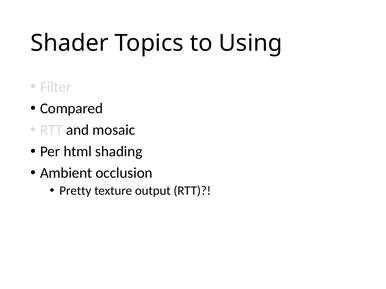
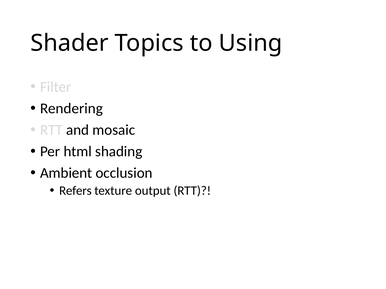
Compared: Compared -> Rendering
Pretty: Pretty -> Refers
